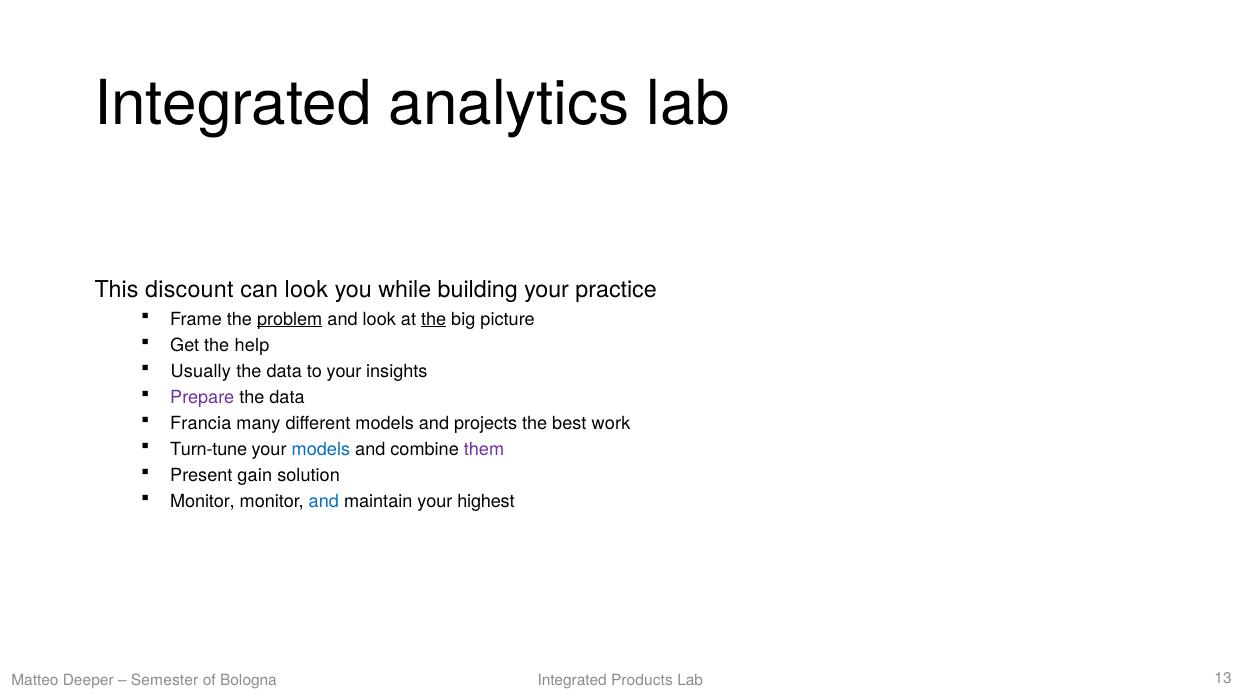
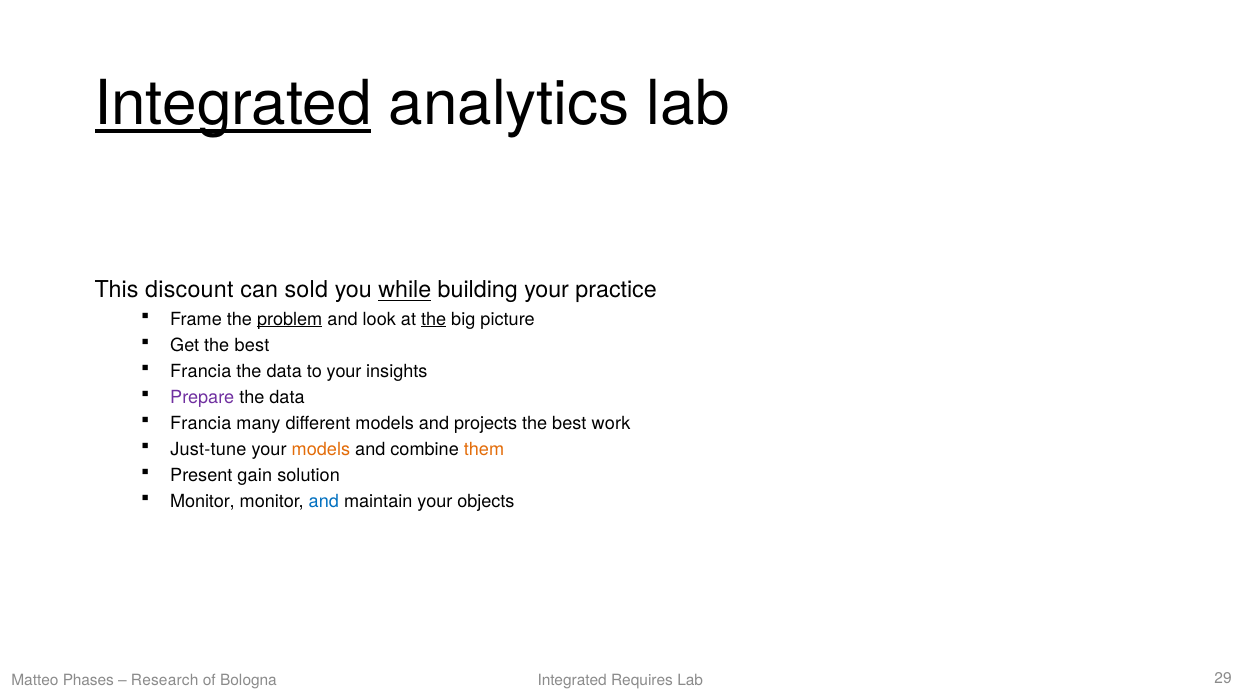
Integrated at (233, 104) underline: none -> present
can look: look -> sold
while underline: none -> present
Get the help: help -> best
Usually at (201, 371): Usually -> Francia
Turn-tune: Turn-tune -> Just-tune
models at (321, 449) colour: blue -> orange
them colour: purple -> orange
highest: highest -> objects
Deeper: Deeper -> Phases
Semester: Semester -> Research
Products: Products -> Requires
13: 13 -> 29
